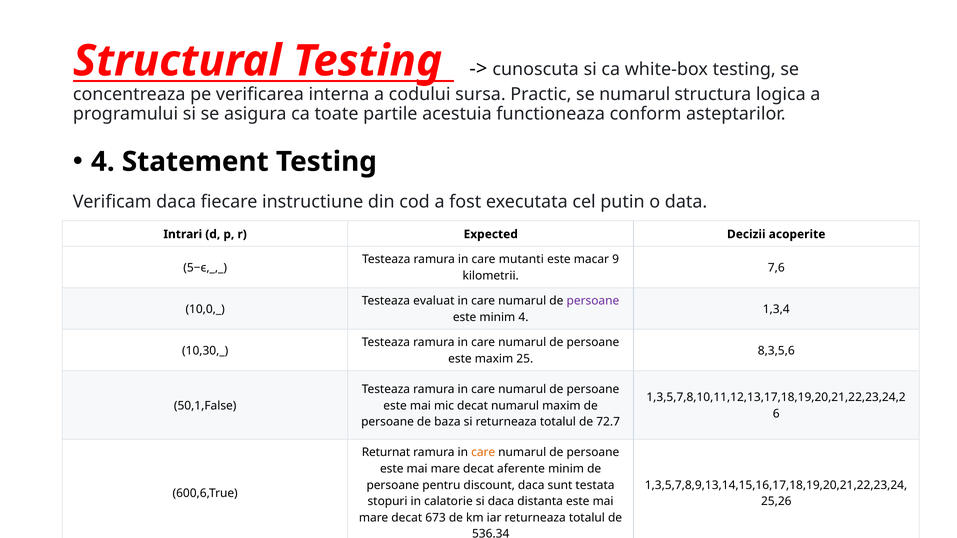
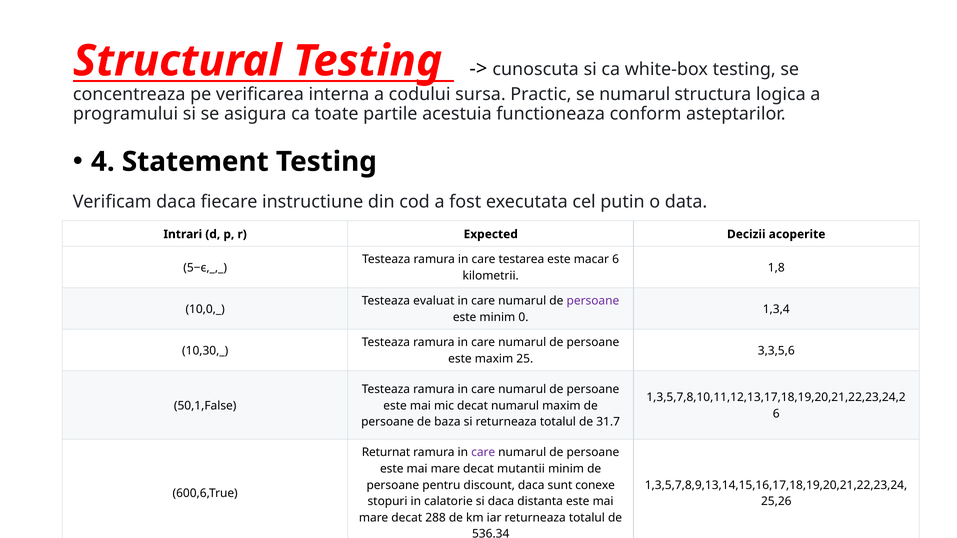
mutanti: mutanti -> testarea
macar 9: 9 -> 6
7,6: 7,6 -> 1,8
minim 4: 4 -> 0
8,3,5,6: 8,3,5,6 -> 3,3,5,6
72.7: 72.7 -> 31.7
care at (483, 453) colour: orange -> purple
aferente: aferente -> mutantii
testata: testata -> conexe
673: 673 -> 288
